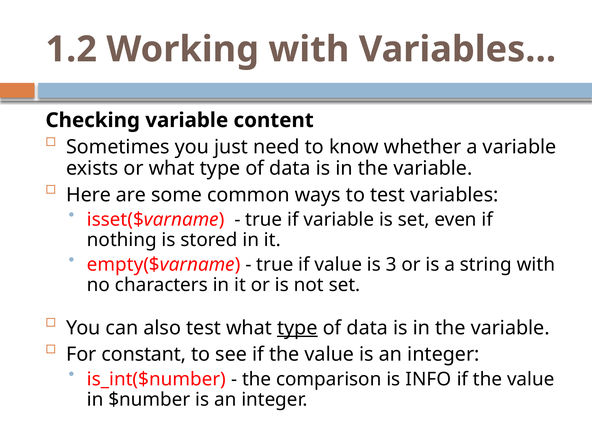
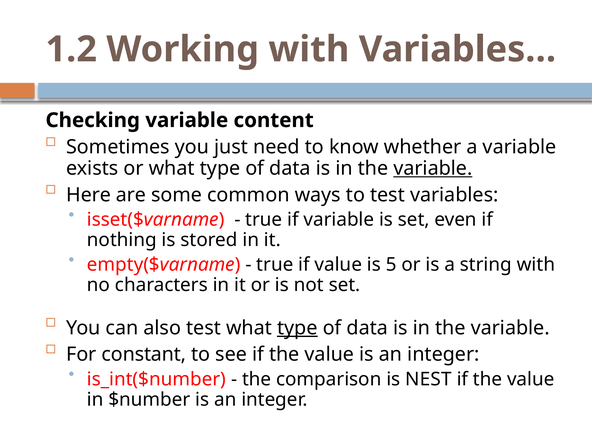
variable at (433, 168) underline: none -> present
3: 3 -> 5
INFO: INFO -> NEST
